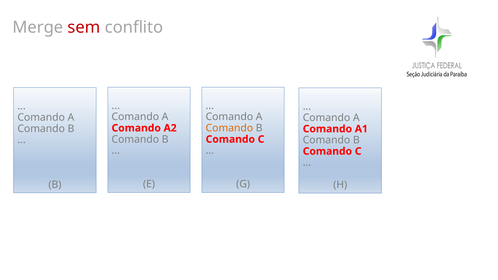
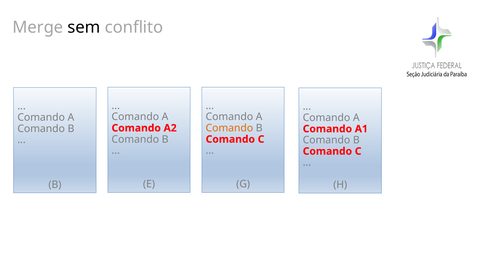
sem colour: red -> black
